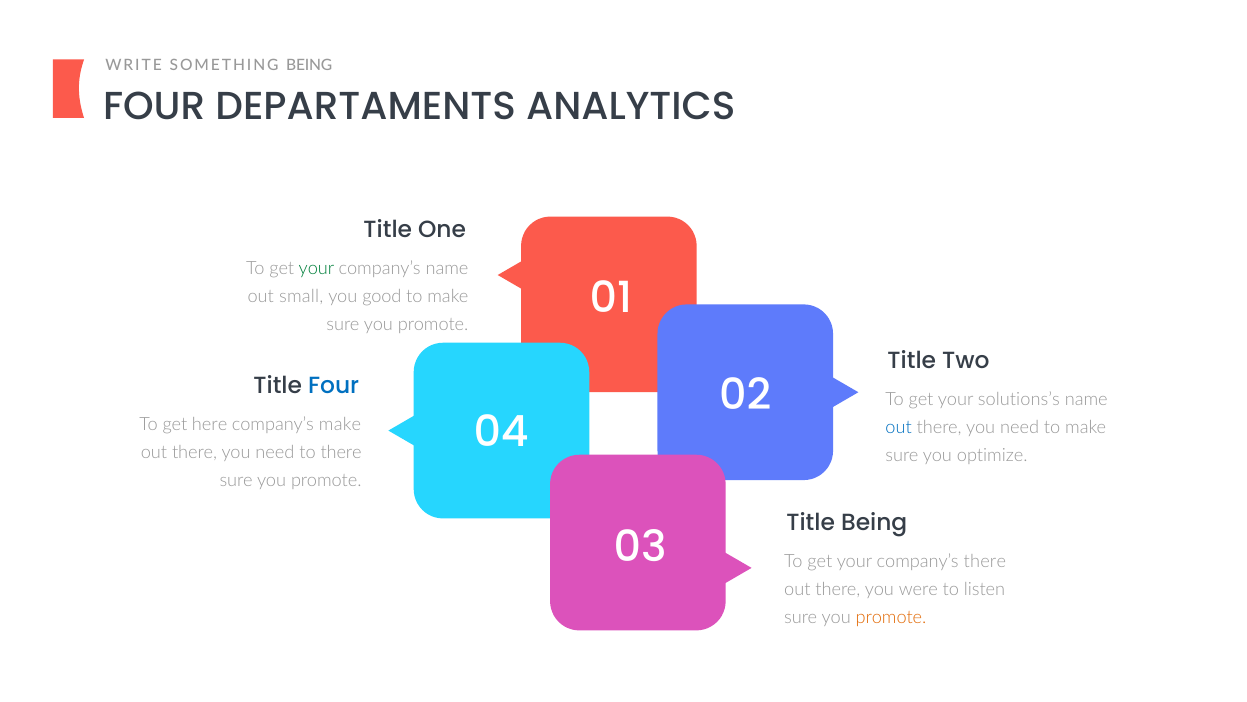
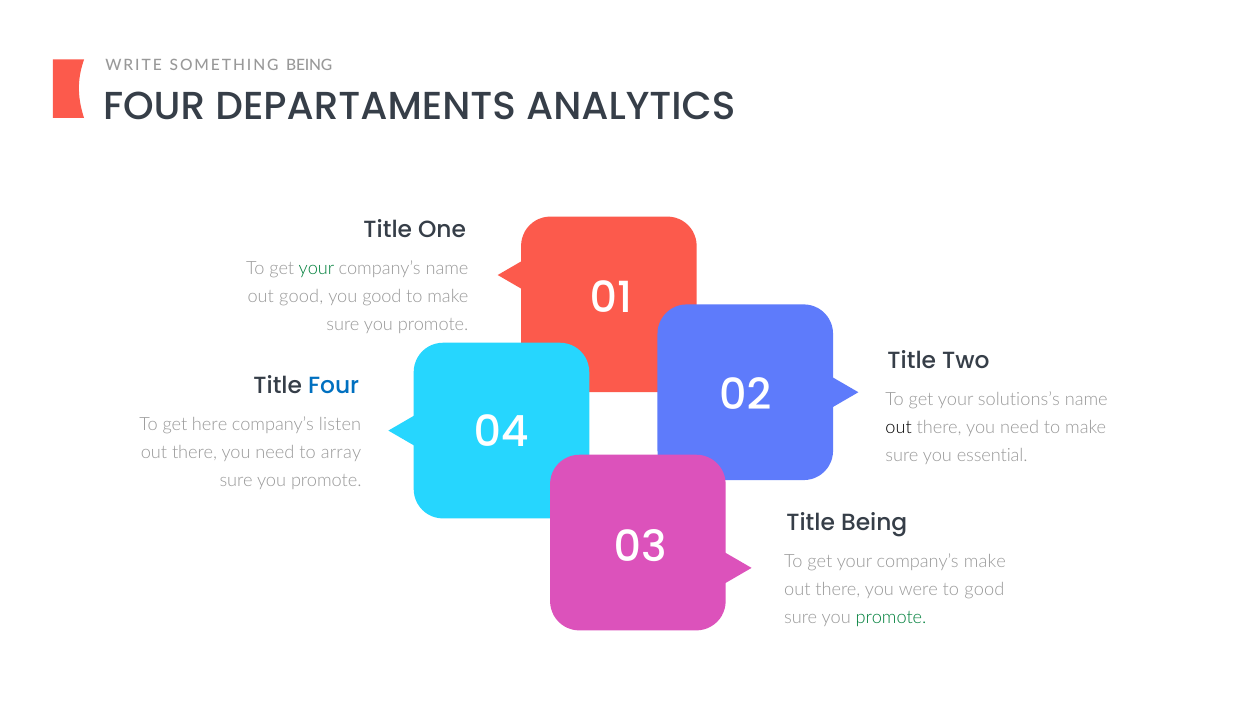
out small: small -> good
company’s make: make -> listen
out at (899, 428) colour: blue -> black
to there: there -> array
optimize: optimize -> essential
company’s there: there -> make
to listen: listen -> good
promote at (891, 617) colour: orange -> green
